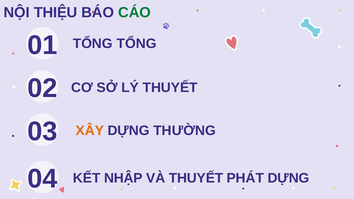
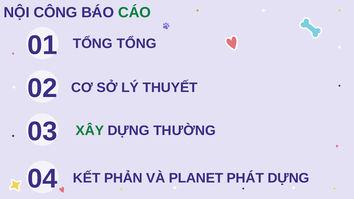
THIỆU: THIỆU -> CÔNG
XÂY colour: orange -> green
NHẬP: NHẬP -> PHẢN
VÀ THUYẾT: THUYẾT -> PLANET
